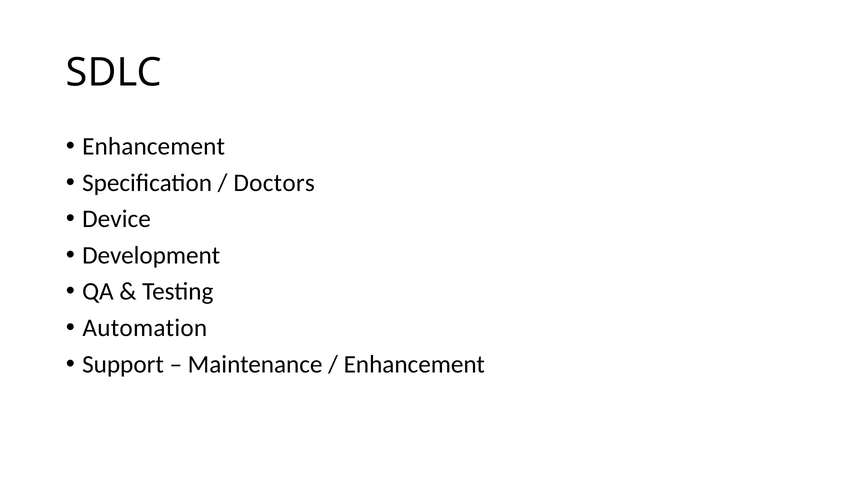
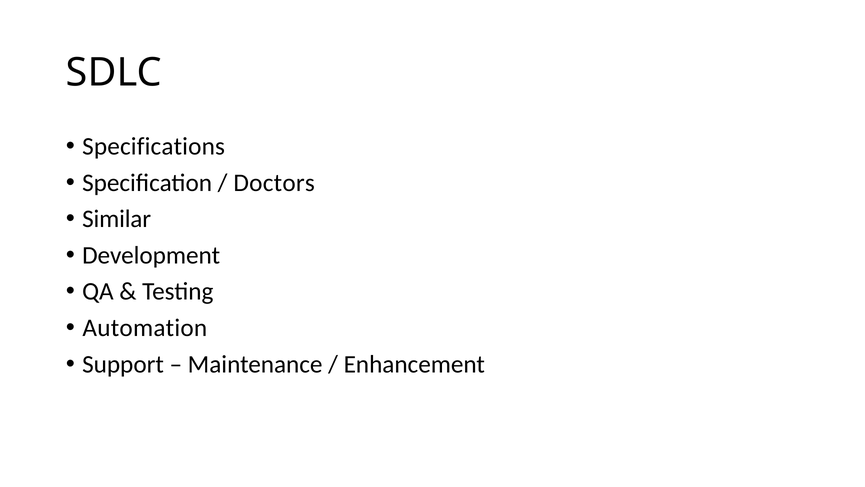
Enhancement at (154, 146): Enhancement -> Specifications
Device: Device -> Similar
